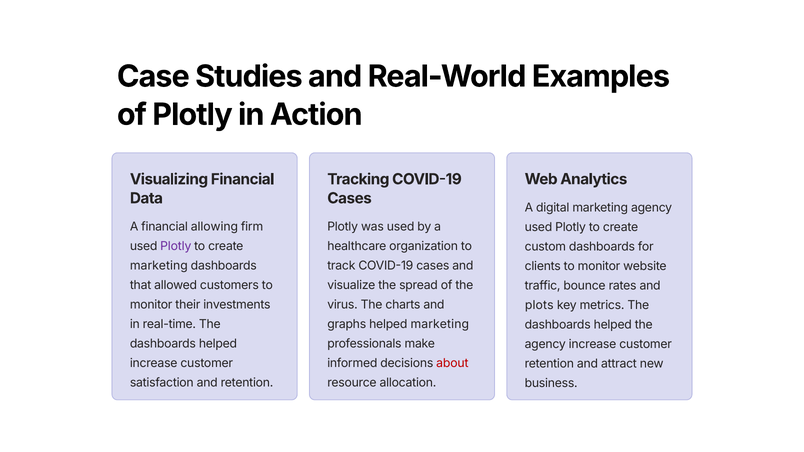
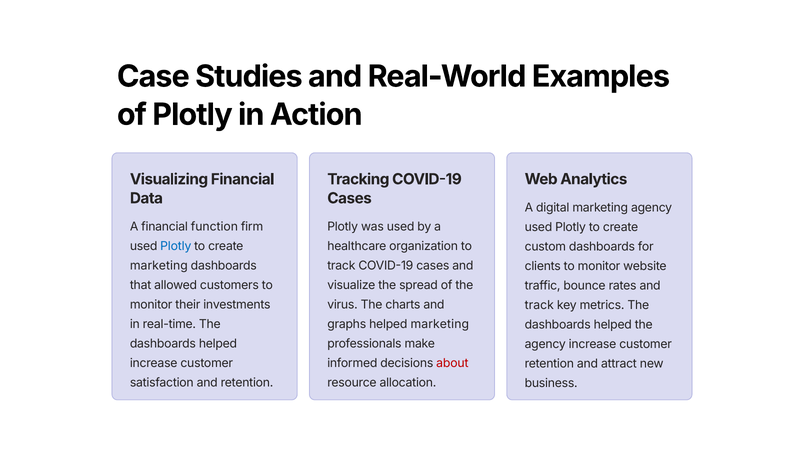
allowing: allowing -> function
Plotly at (176, 246) colour: purple -> blue
plots at (539, 305): plots -> track
